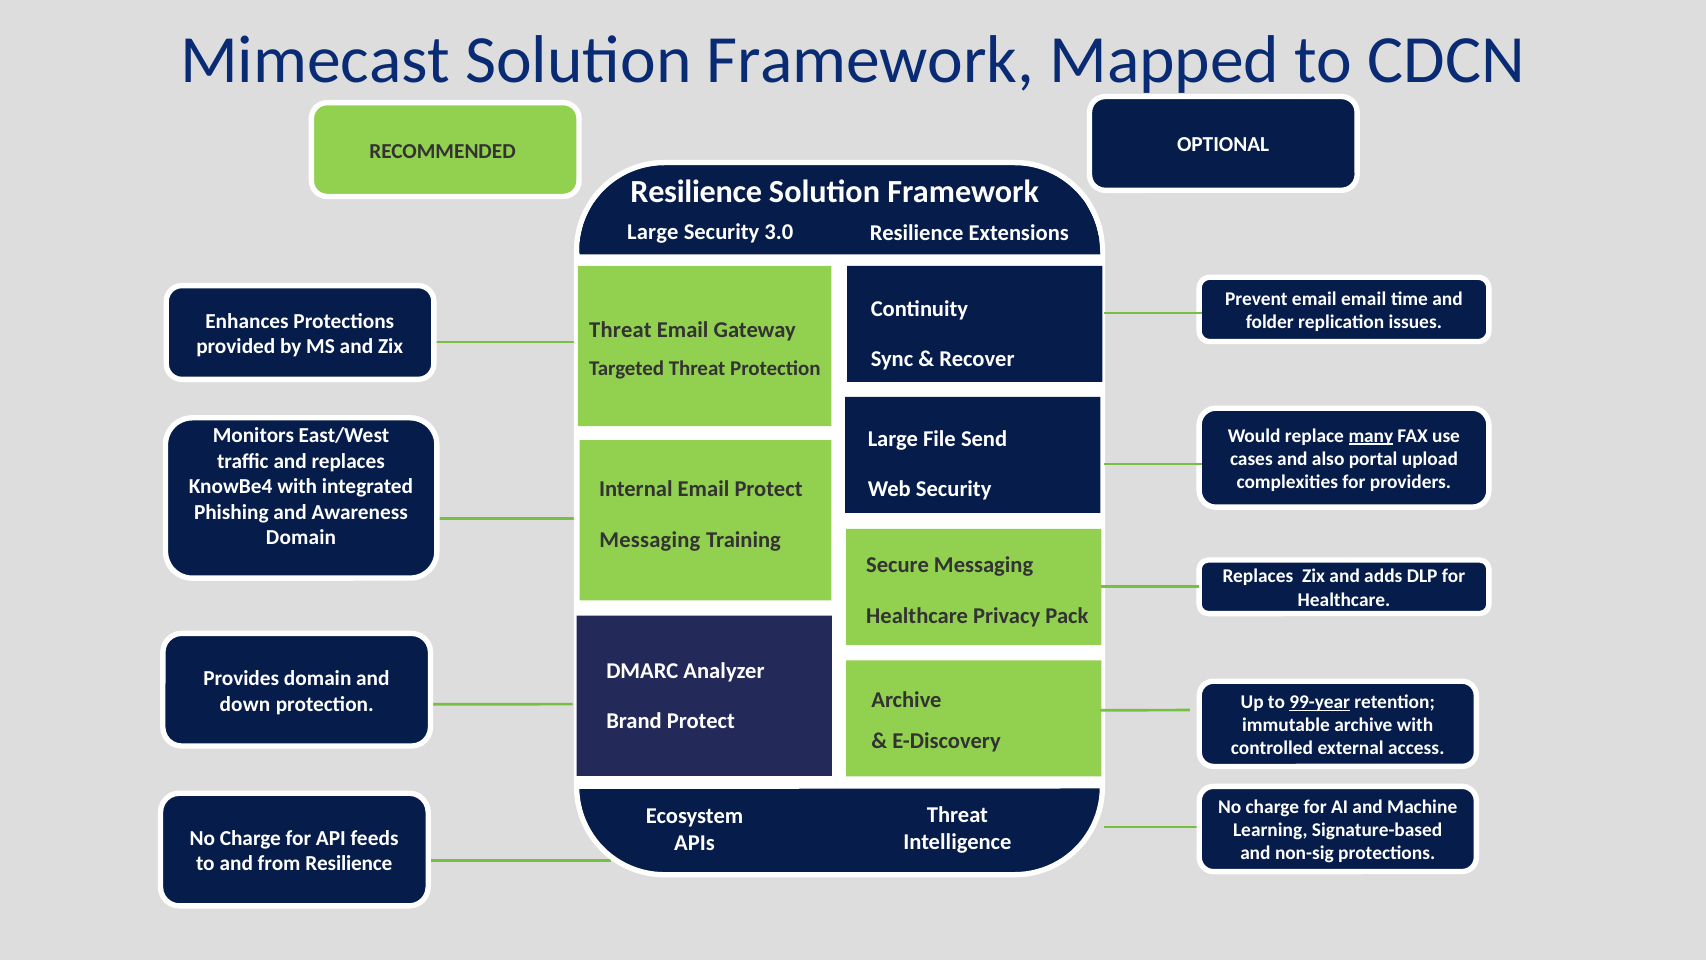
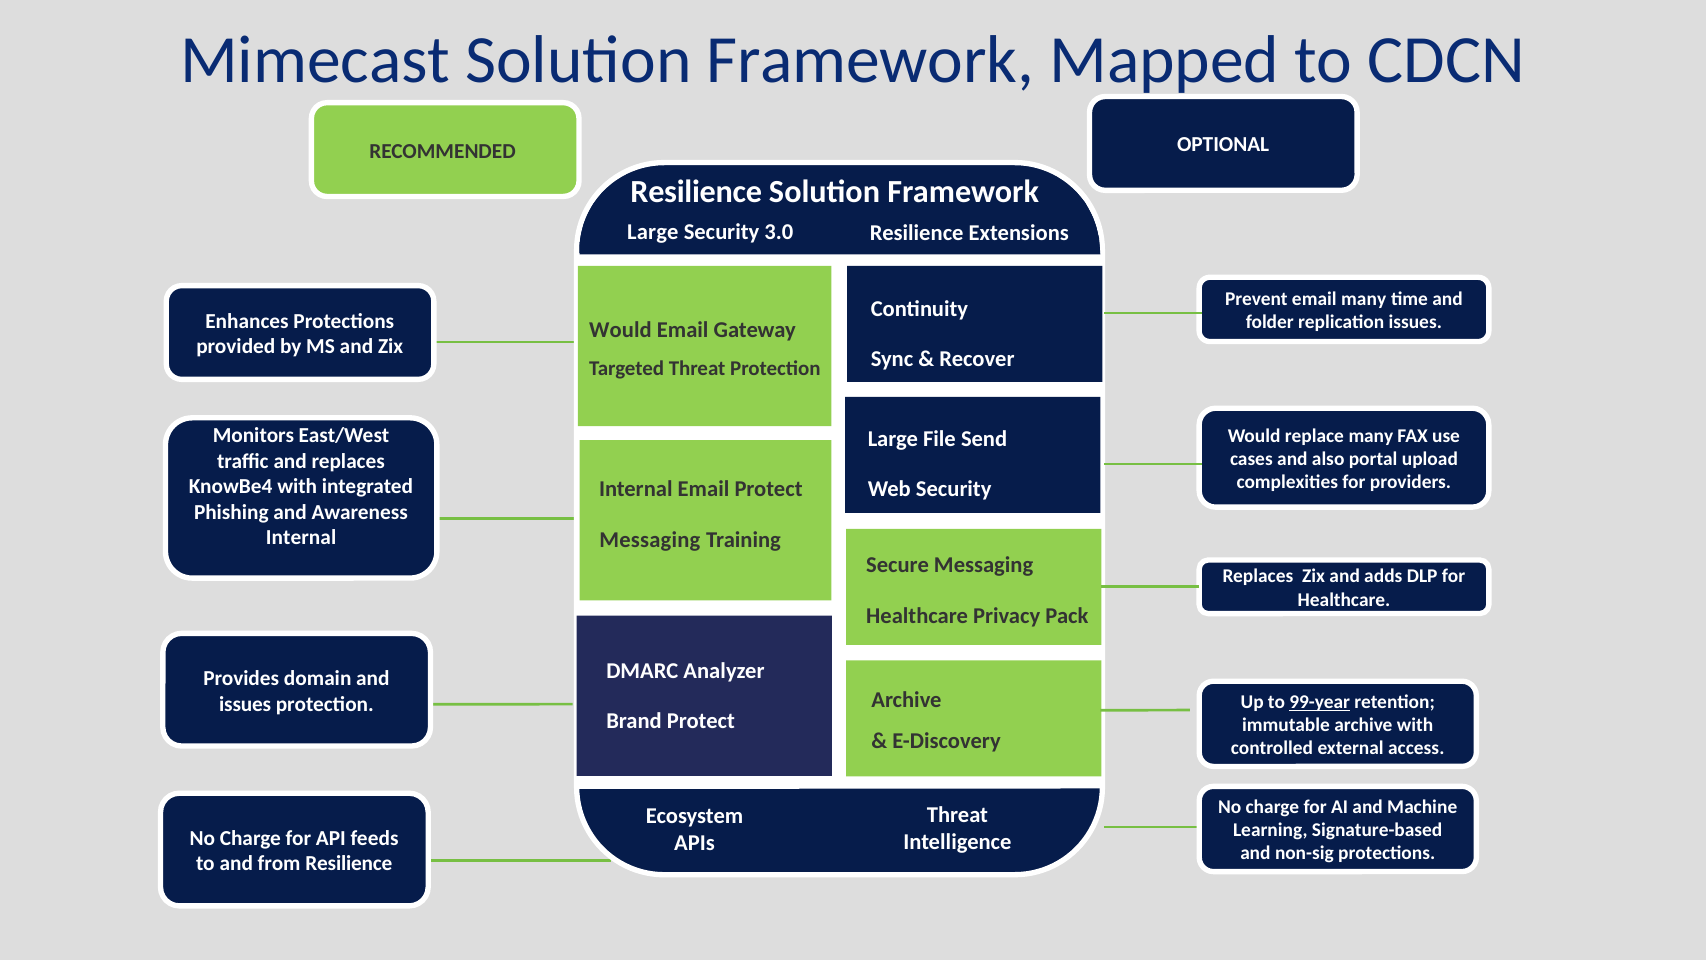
email email: email -> many
Threat at (620, 330): Threat -> Would
many at (1371, 436) underline: present -> none
Domain at (301, 538): Domain -> Internal
down at (245, 704): down -> issues
